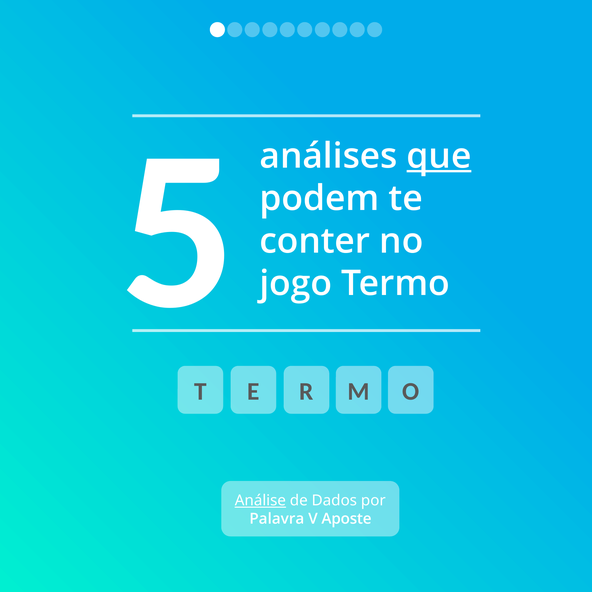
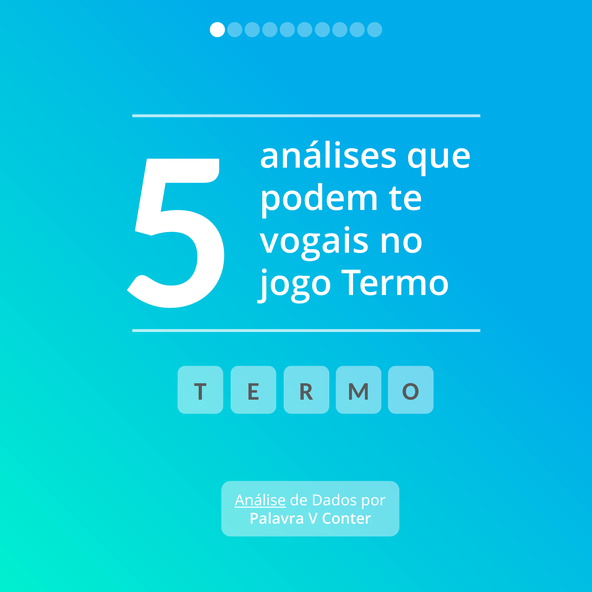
que underline: present -> none
conter: conter -> vogais
Aposte: Aposte -> Conter
